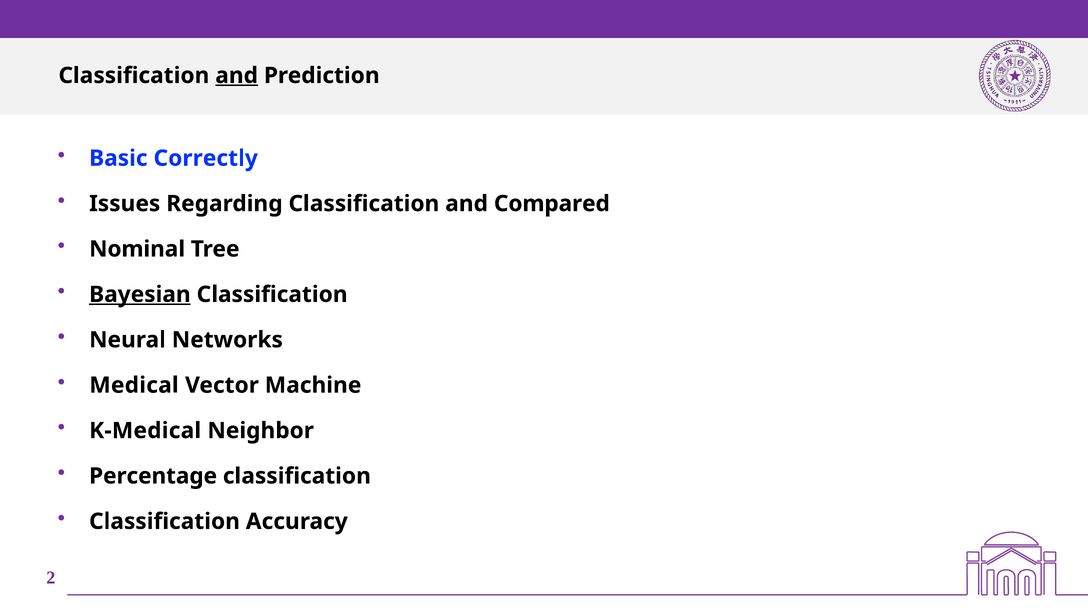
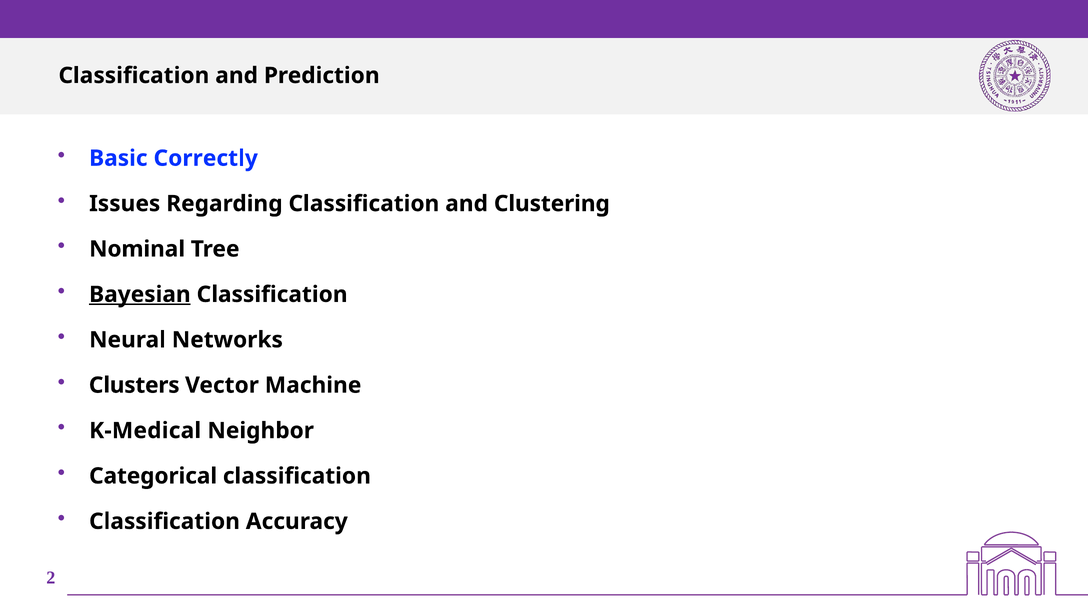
and at (237, 76) underline: present -> none
Compared: Compared -> Clustering
Medical: Medical -> Clusters
Percentage: Percentage -> Categorical
